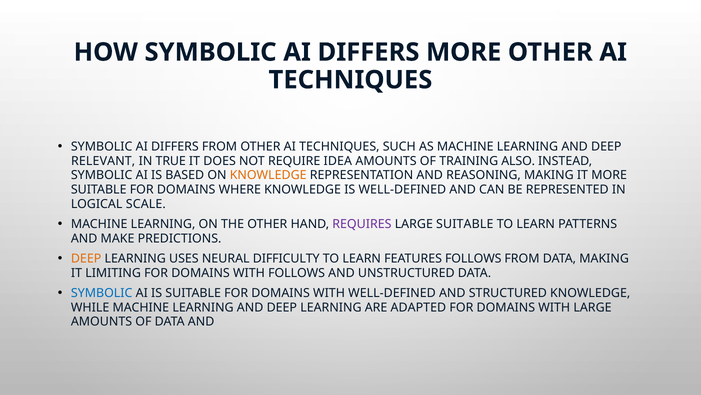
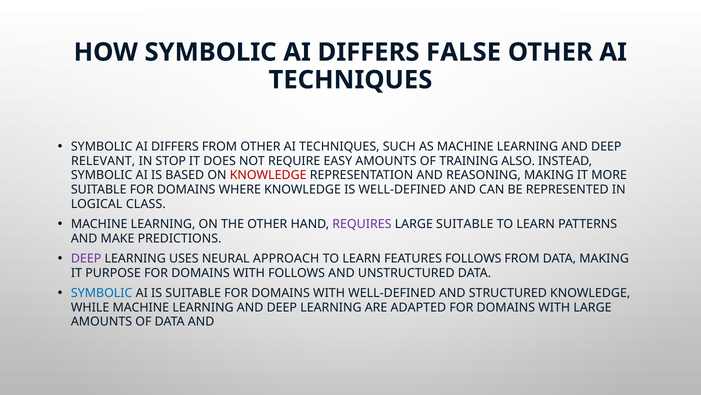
DIFFERS MORE: MORE -> FALSE
TRUE: TRUE -> STOP
IDEA: IDEA -> EASY
KNOWLEDGE at (268, 175) colour: orange -> red
SCALE: SCALE -> CLASS
DEEP at (86, 258) colour: orange -> purple
DIFFICULTY: DIFFICULTY -> APPROACH
LIMITING: LIMITING -> PURPOSE
